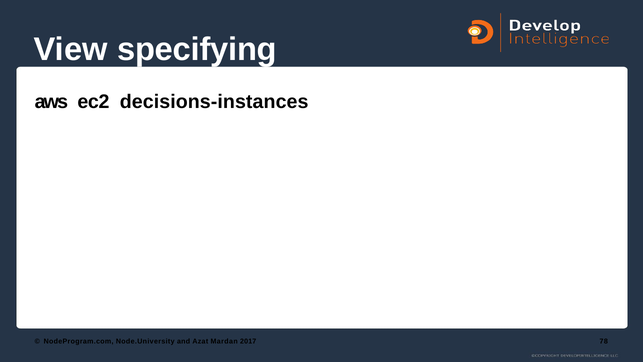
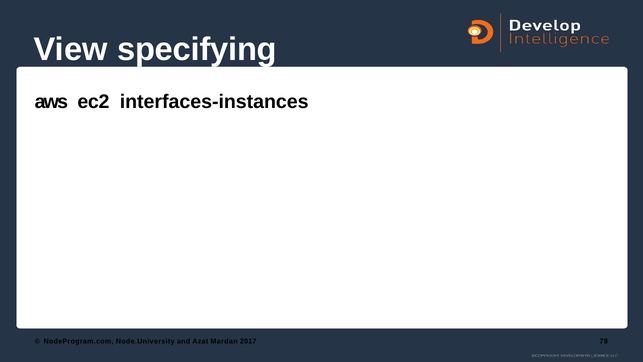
decisions-instances: decisions-instances -> interfaces-instances
